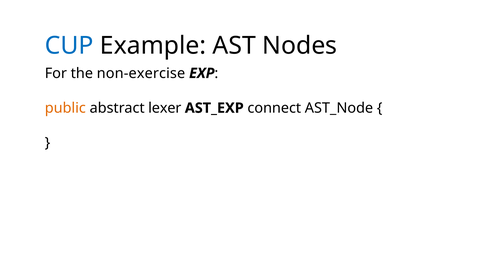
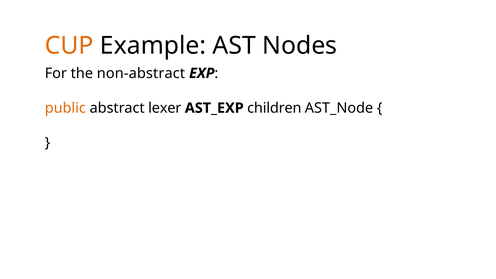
CUP colour: blue -> orange
non-exercise: non-exercise -> non-abstract
connect: connect -> children
